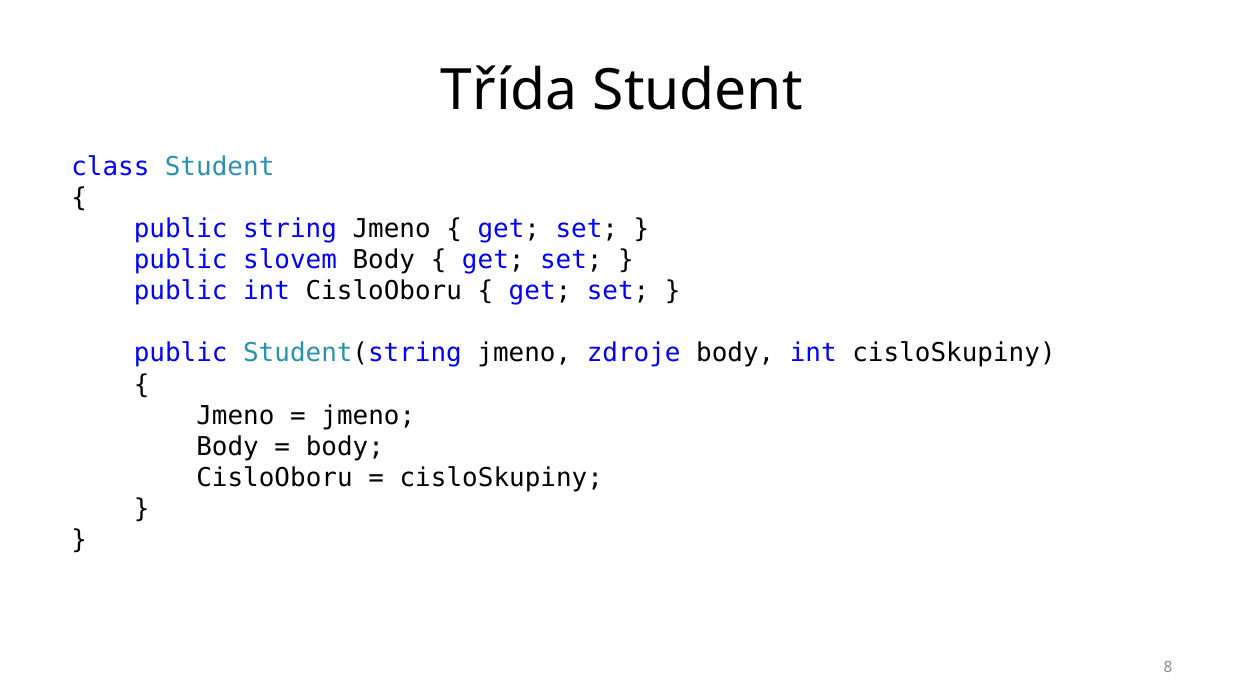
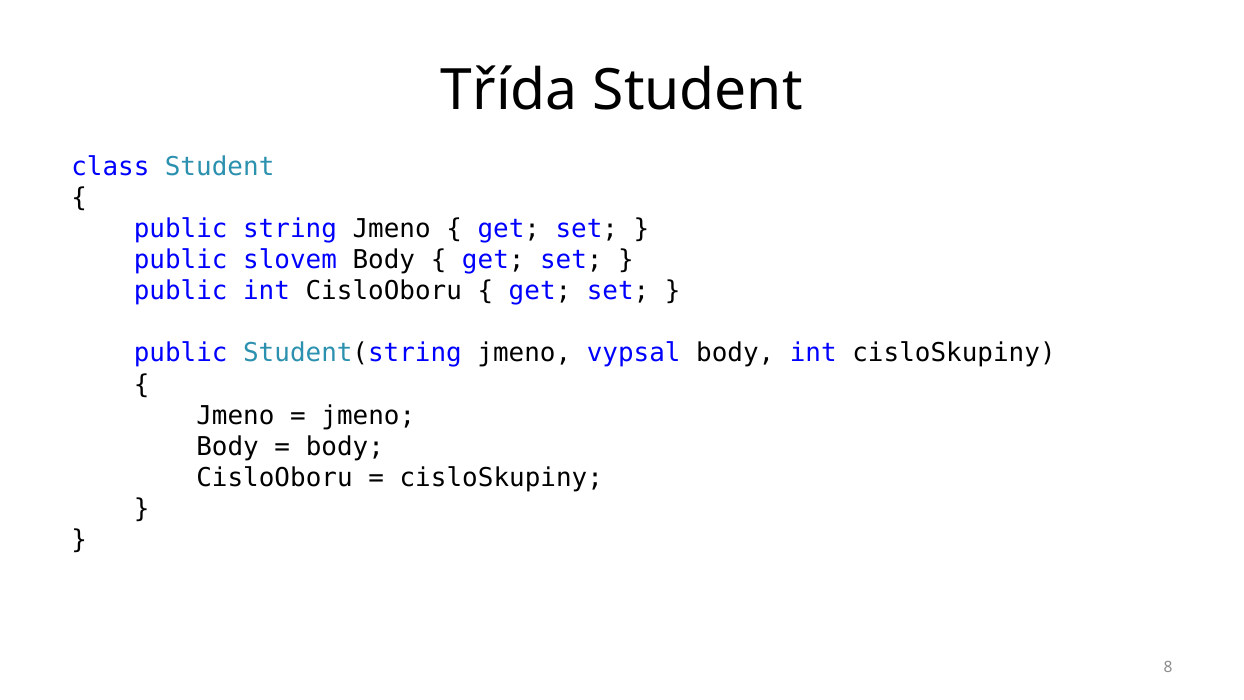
zdroje: zdroje -> vypsal
